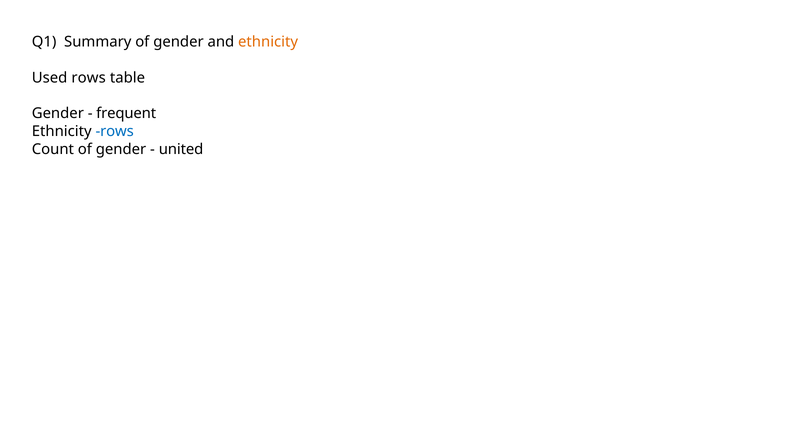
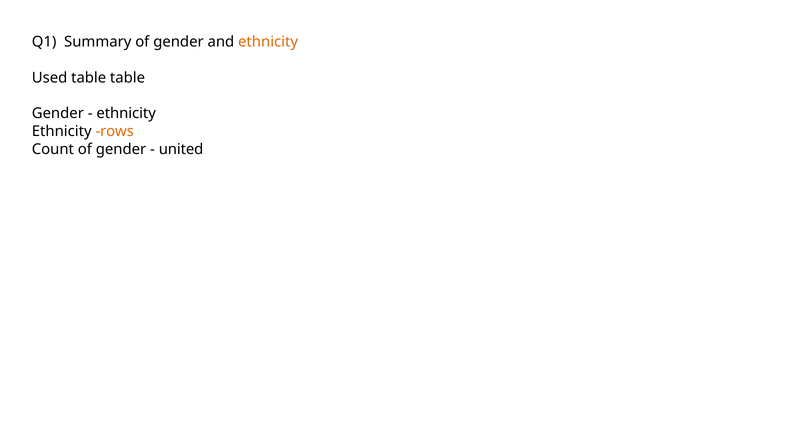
Used rows: rows -> table
frequent at (126, 114): frequent -> ethnicity
rows at (115, 131) colour: blue -> orange
